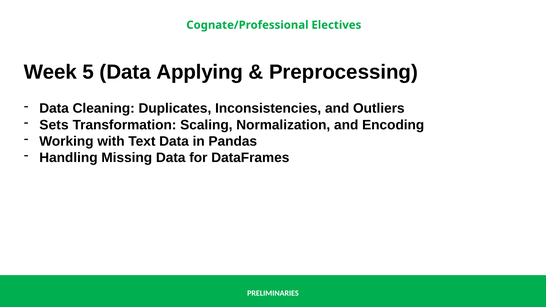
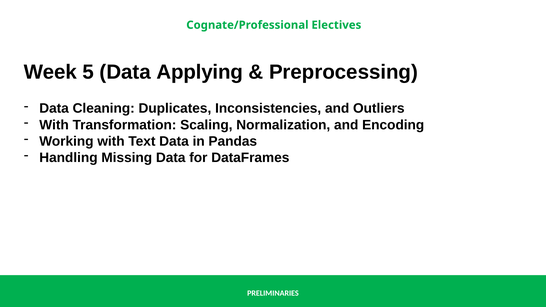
Sets at (54, 125): Sets -> With
